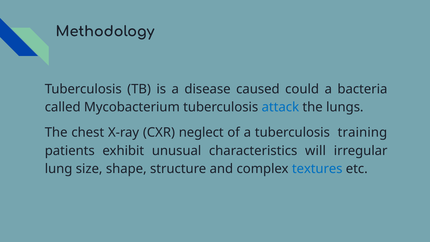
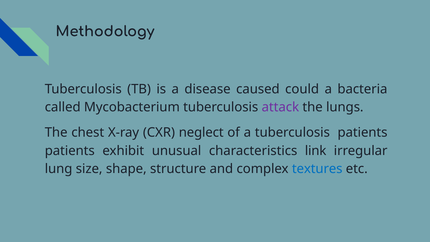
attack colour: blue -> purple
tuberculosis training: training -> patients
will: will -> link
